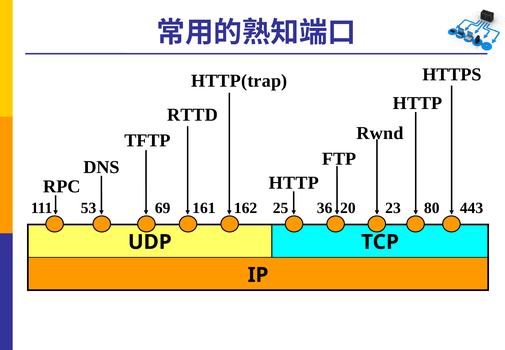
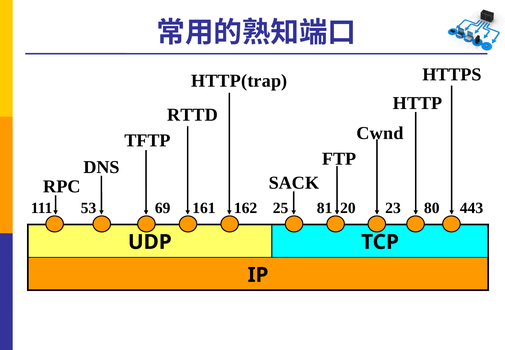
Rwnd: Rwnd -> Cwnd
HTTP at (294, 182): HTTP -> SACK
36: 36 -> 81
